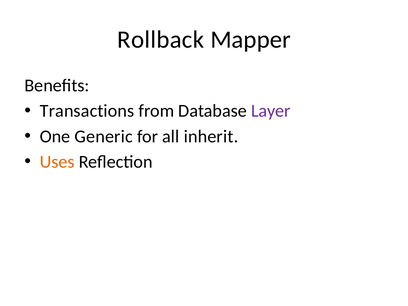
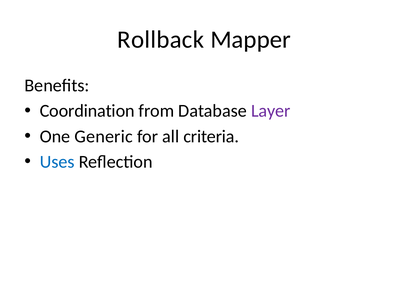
Transactions: Transactions -> Coordination
inherit: inherit -> criteria
Uses colour: orange -> blue
